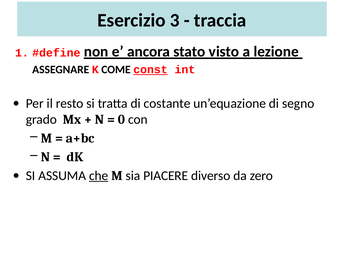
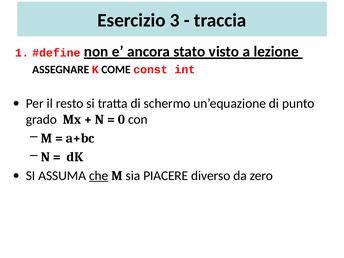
const underline: present -> none
costante: costante -> schermo
segno: segno -> punto
